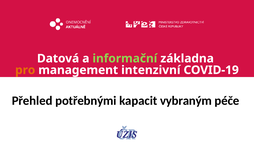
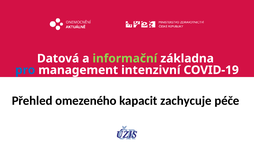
pro colour: orange -> blue
potřebnými: potřebnými -> omezeného
vybraným: vybraným -> zachycuje
